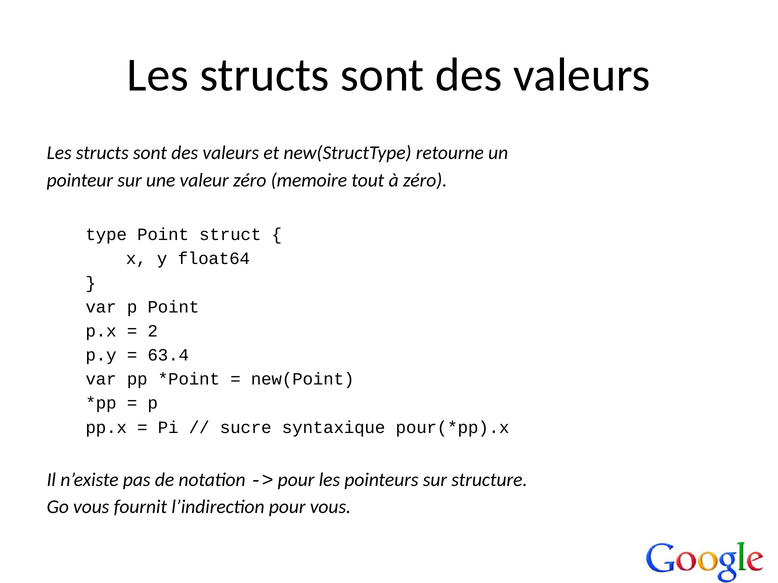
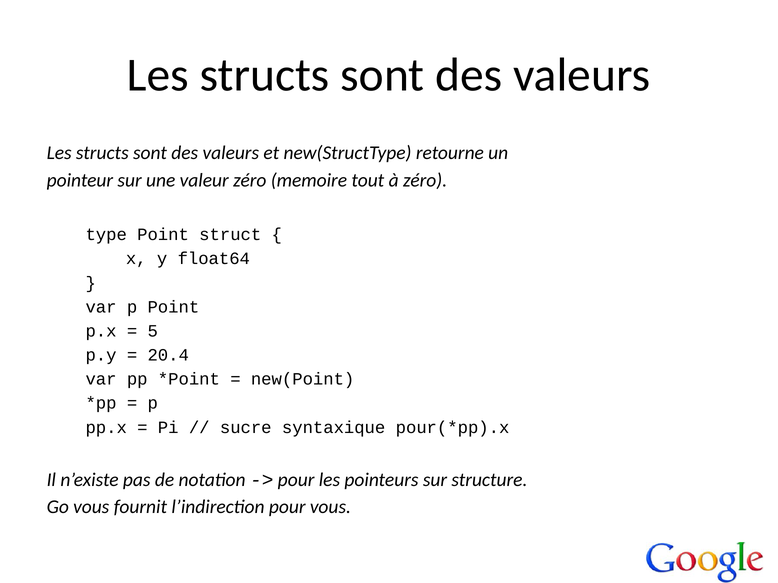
2: 2 -> 5
63.4: 63.4 -> 20.4
